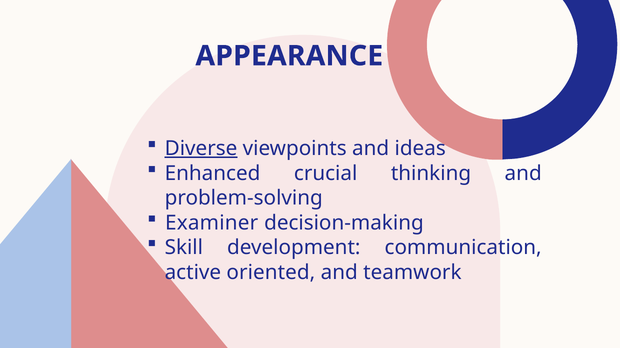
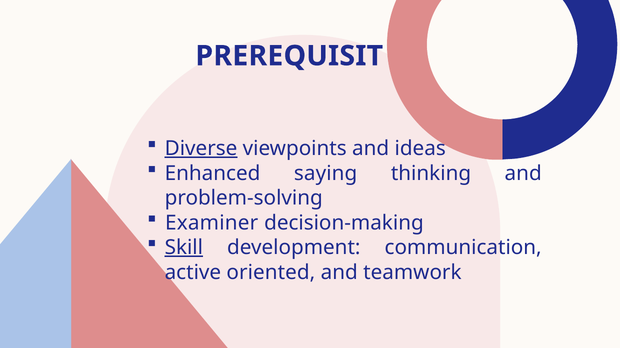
APPEARANCE: APPEARANCE -> PREREQUISIT
crucial: crucial -> saying
Skill underline: none -> present
